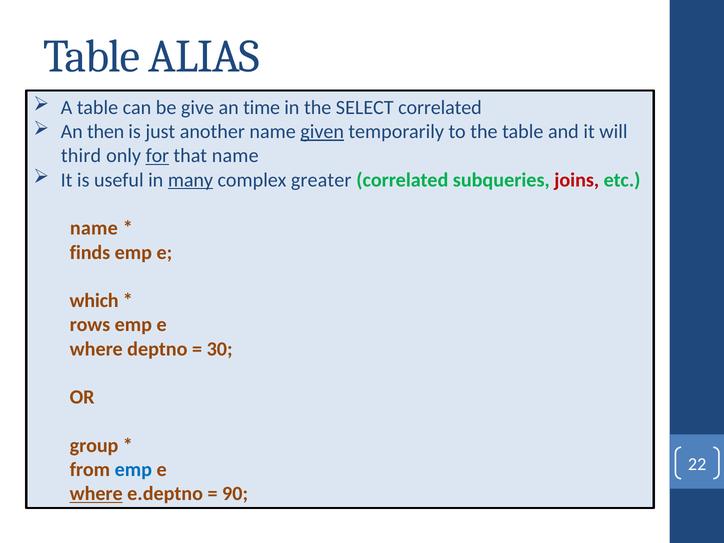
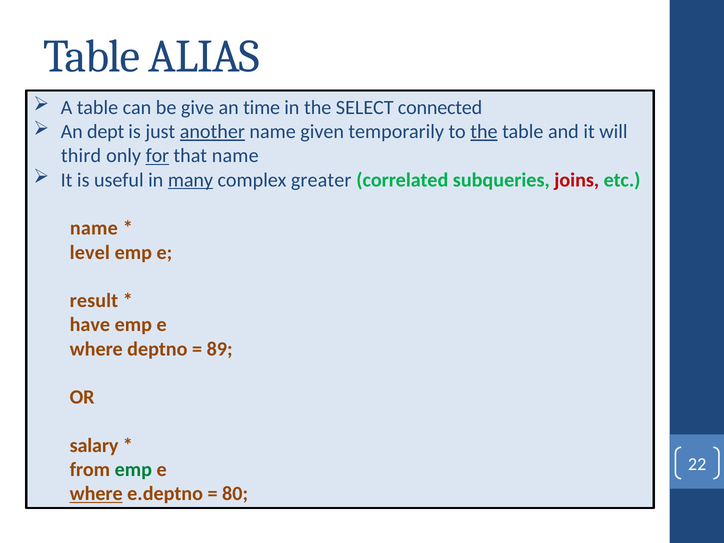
SELECT correlated: correlated -> connected
then: then -> dept
another underline: none -> present
given underline: present -> none
the at (484, 132) underline: none -> present
finds: finds -> level
which: which -> result
rows: rows -> have
30: 30 -> 89
group: group -> salary
emp at (133, 470) colour: blue -> green
90: 90 -> 80
